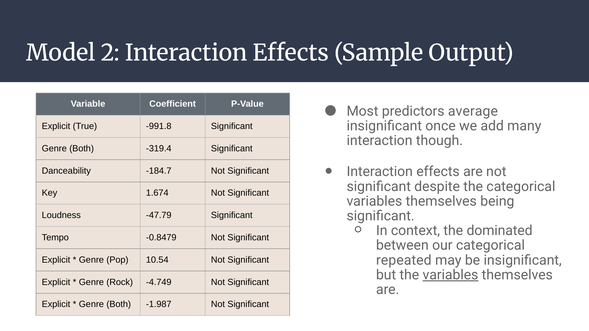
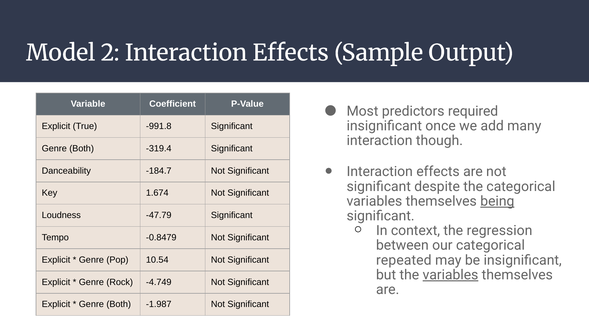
average: average -> required
being underline: none -> present
dominated: dominated -> regression
